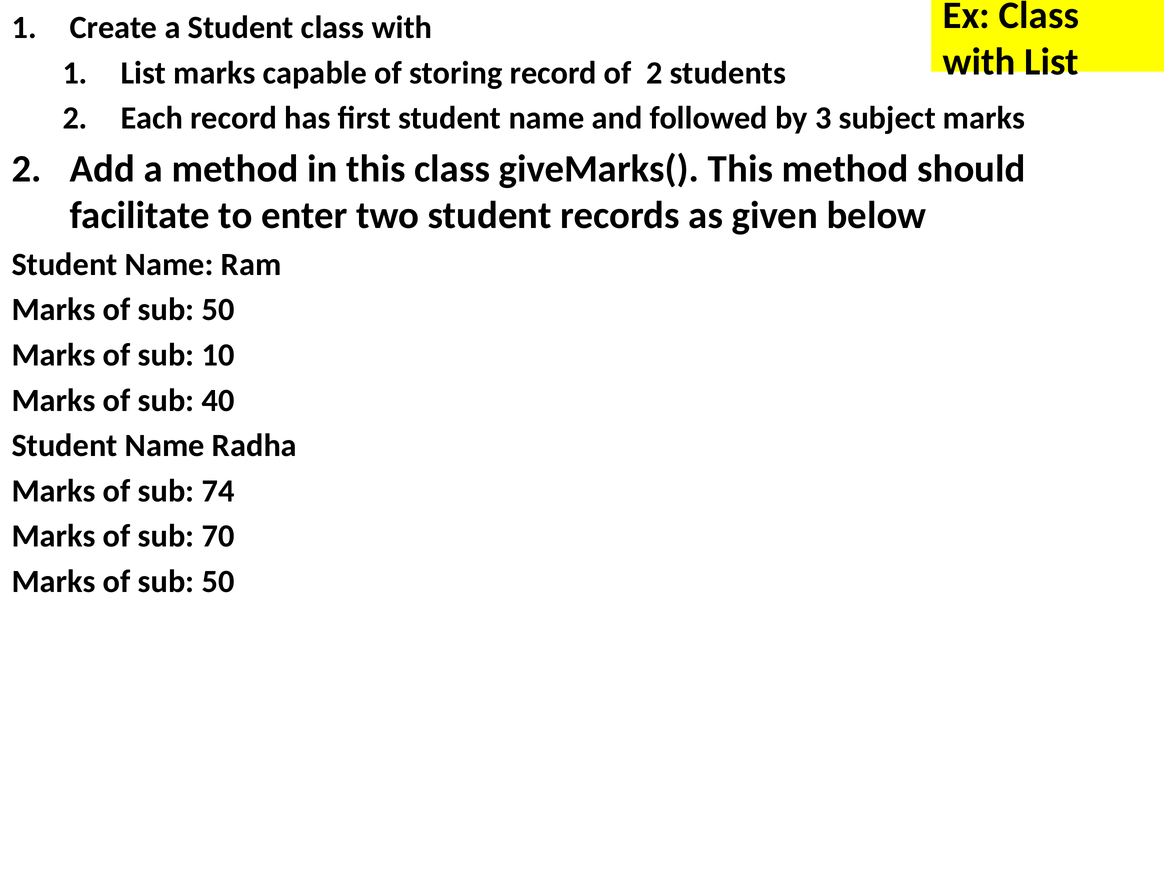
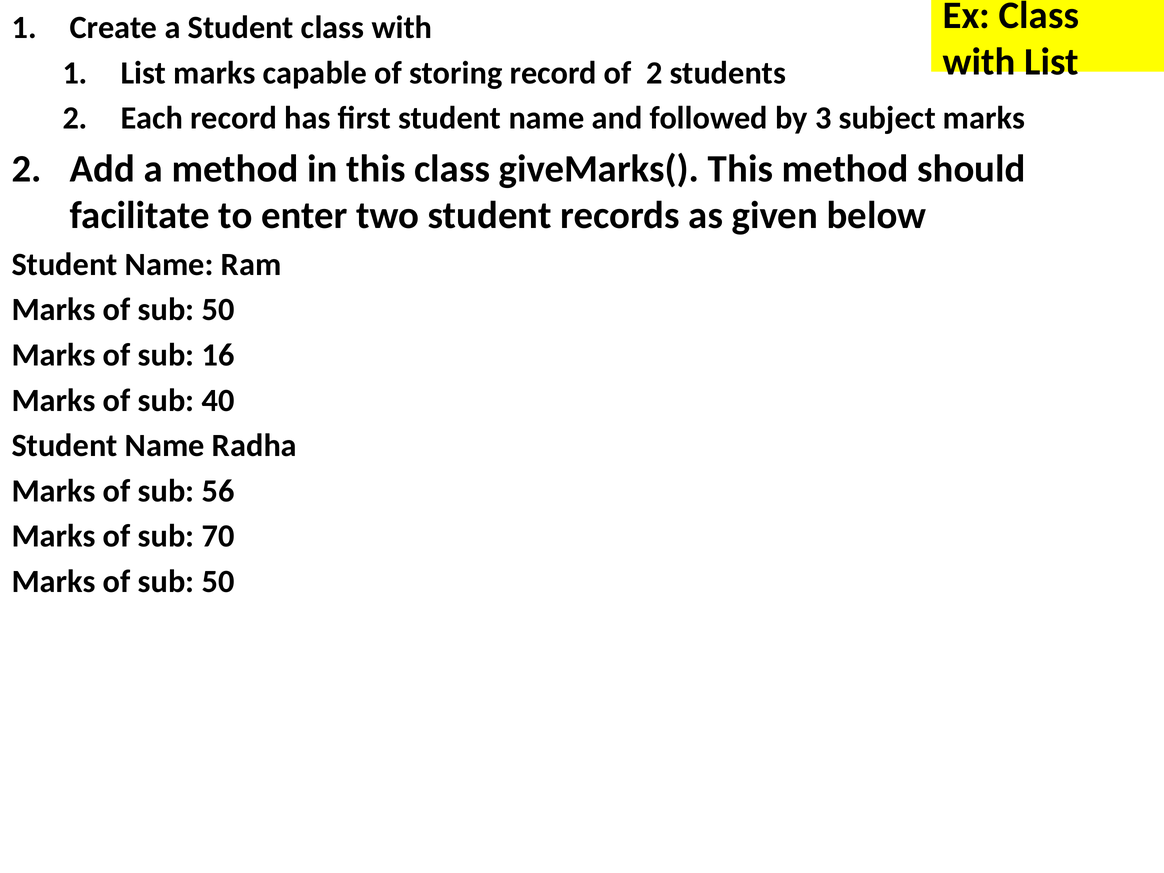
10: 10 -> 16
74: 74 -> 56
